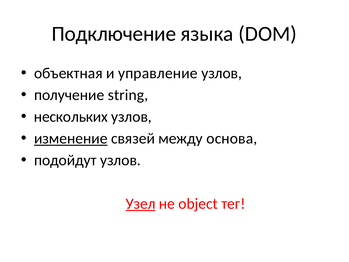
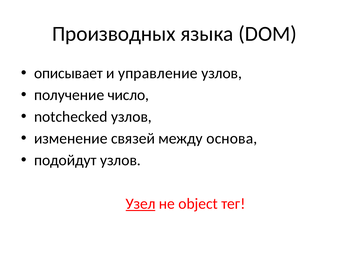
Подключение: Подключение -> Производных
объектная: объектная -> описывает
string: string -> число
нескольких: нескольких -> notchecked
изменение underline: present -> none
